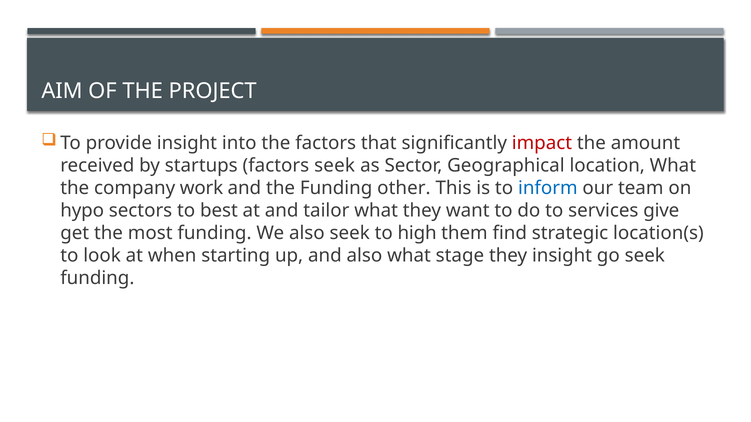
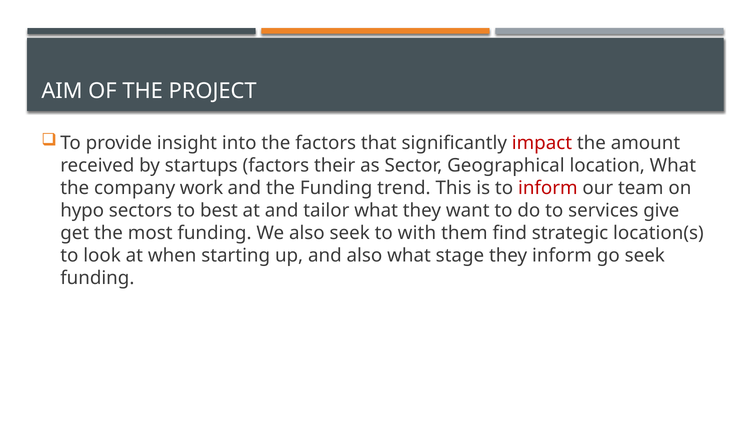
factors seek: seek -> their
other: other -> trend
inform at (548, 188) colour: blue -> red
high: high -> with
they insight: insight -> inform
